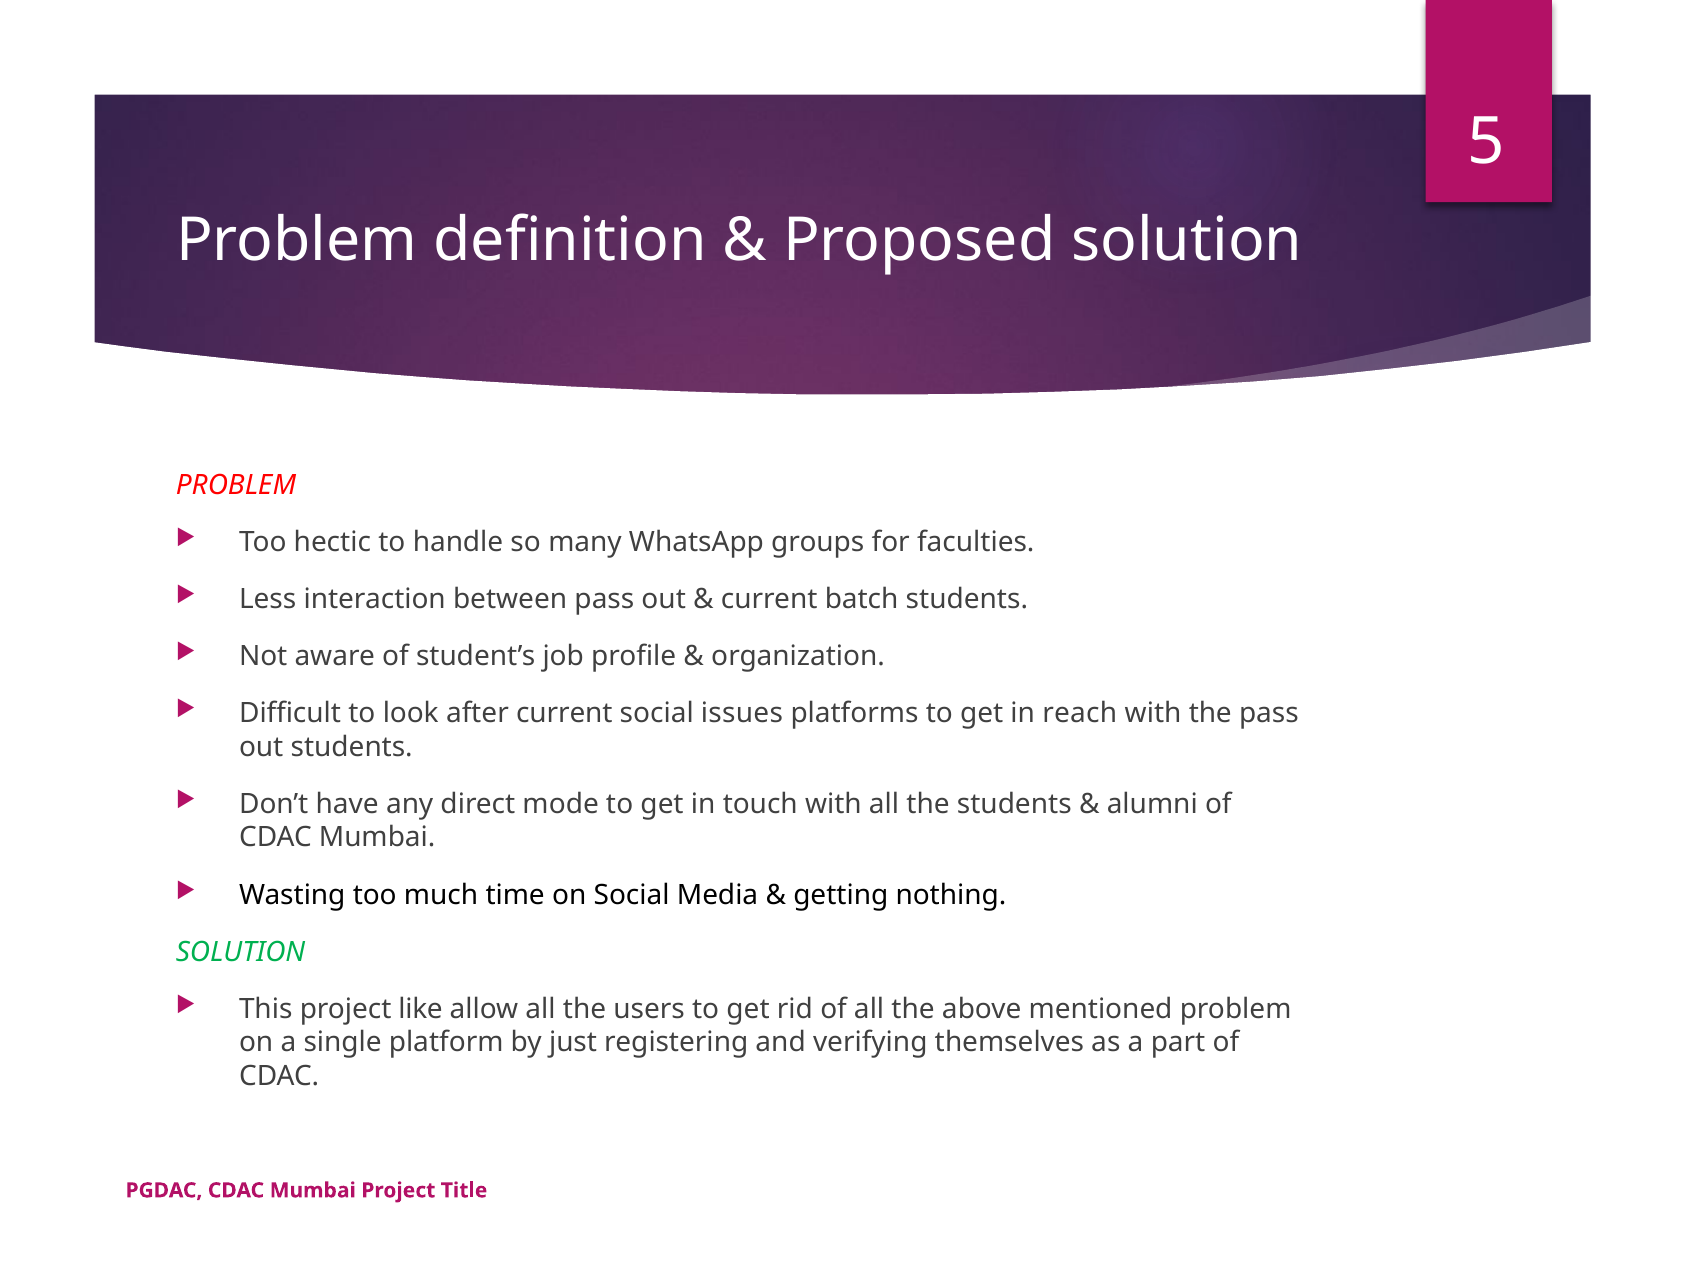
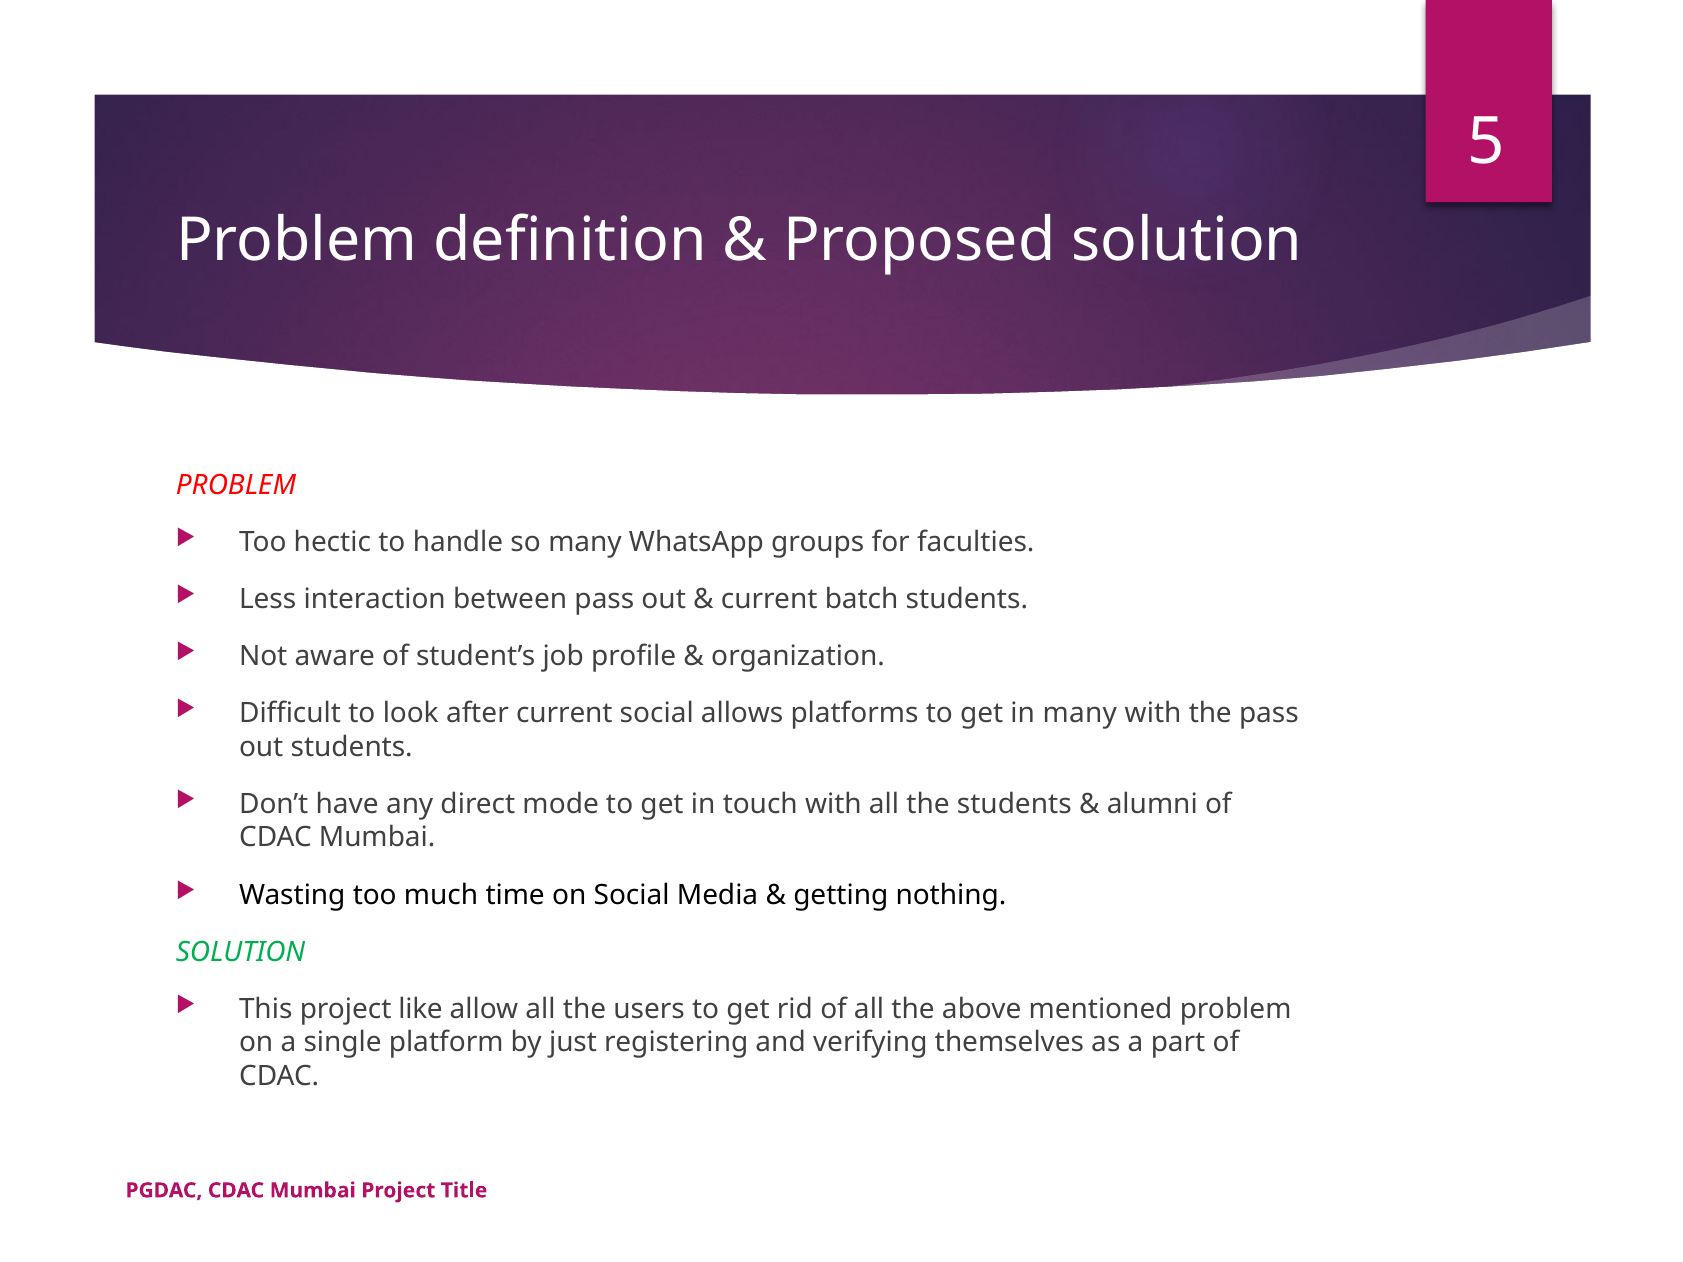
issues: issues -> allows
in reach: reach -> many
